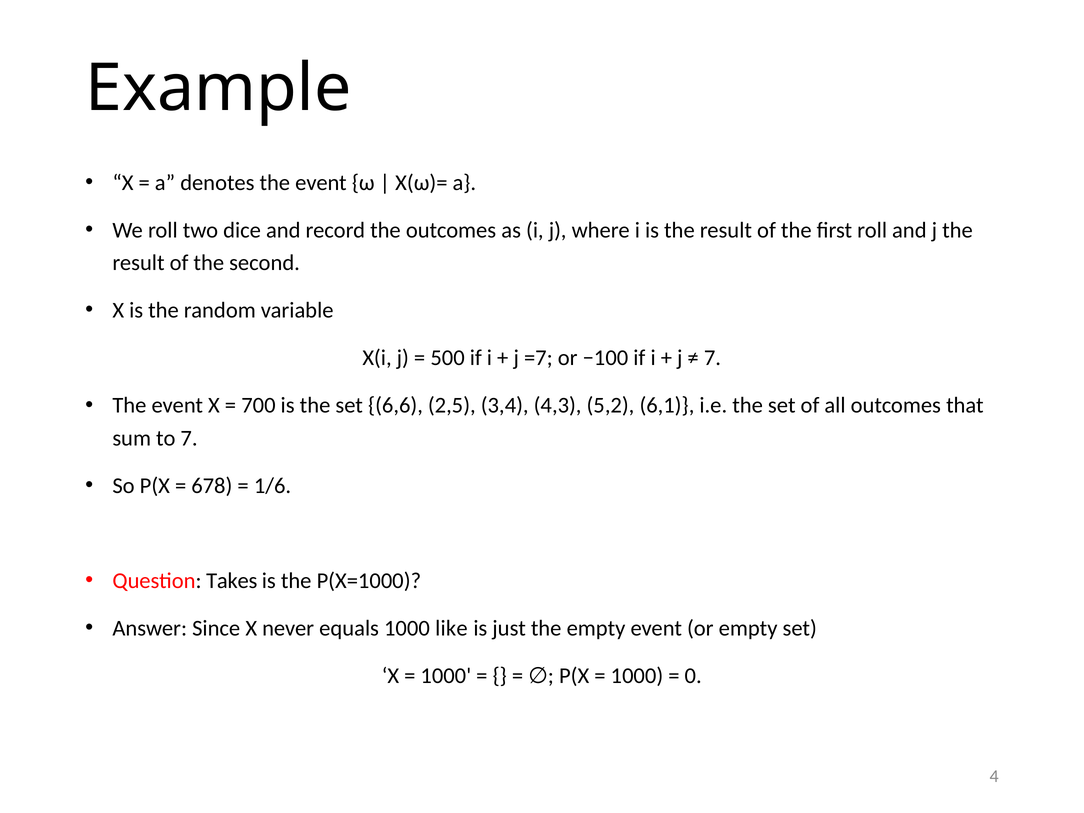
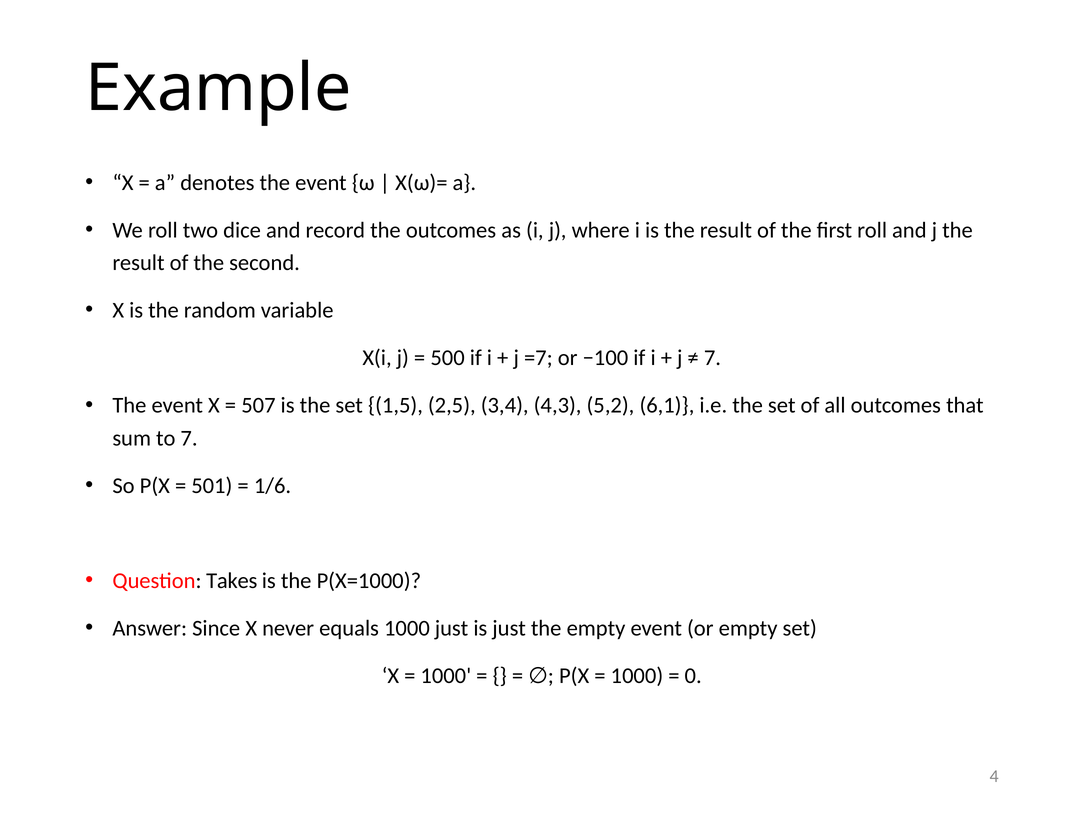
700: 700 -> 507
6,6: 6,6 -> 1,5
678: 678 -> 501
1000 like: like -> just
